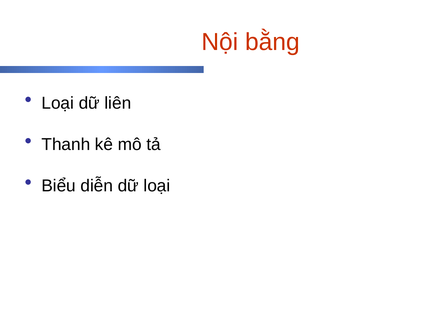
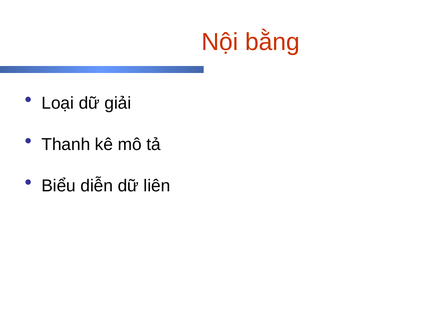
liên: liên -> giải
dữ loại: loại -> liên
